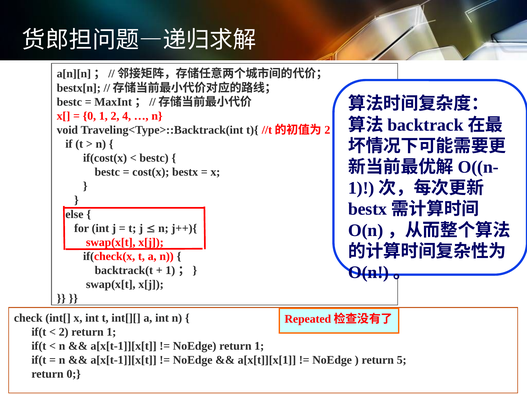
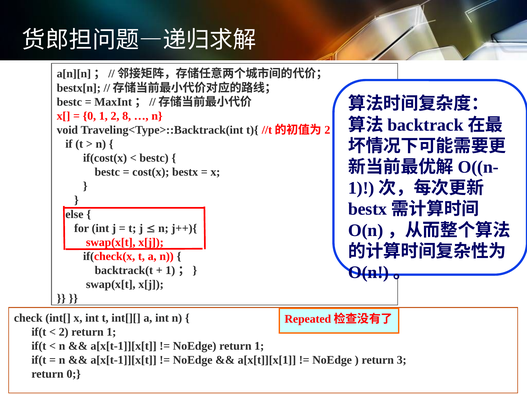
4: 4 -> 8
5: 5 -> 3
